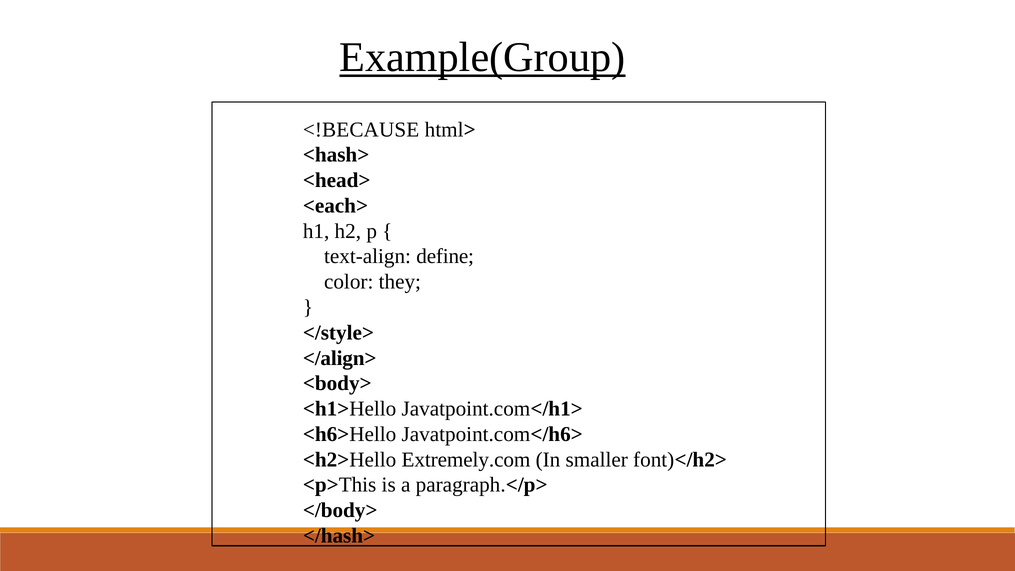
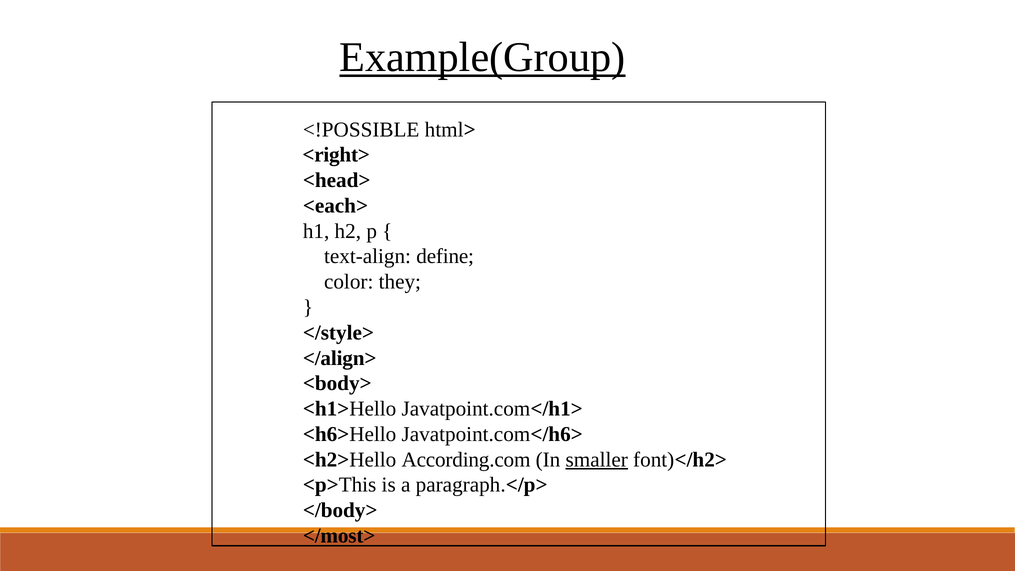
<!BECAUSE: <!BECAUSE -> <!POSSIBLE
<hash>: <hash> -> <right>
Extremely.com: Extremely.com -> According.com
smaller underline: none -> present
</hash>: </hash> -> </most>
